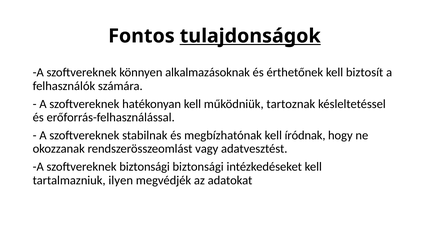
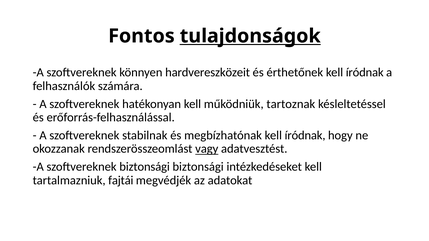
alkalmazásoknak: alkalmazásoknak -> hardvereszközeit
érthetőnek kell biztosít: biztosít -> íródnak
vagy underline: none -> present
ilyen: ilyen -> fajtái
